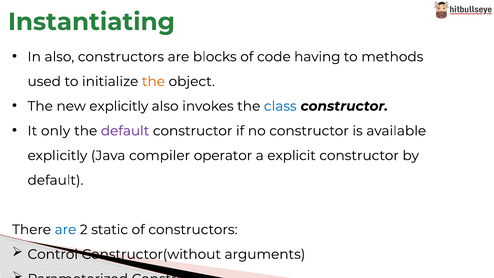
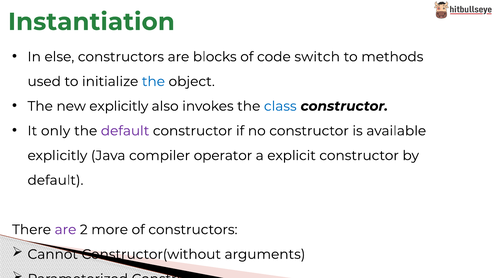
Instantiating: Instantiating -> Instantiation
In also: also -> else
having: having -> switch
the at (153, 81) colour: orange -> blue
are at (65, 230) colour: blue -> purple
static: static -> more
Control: Control -> Cannot
